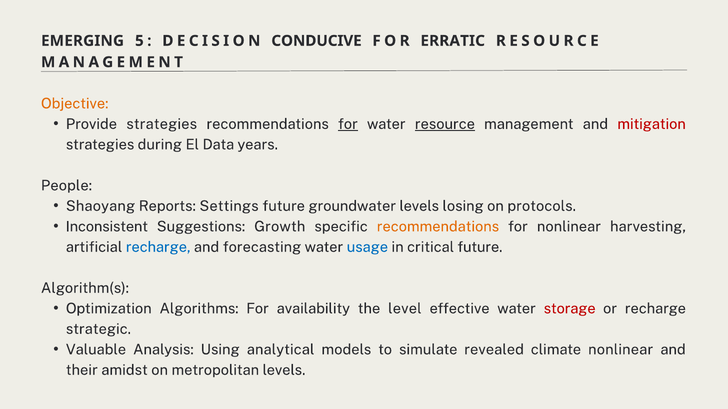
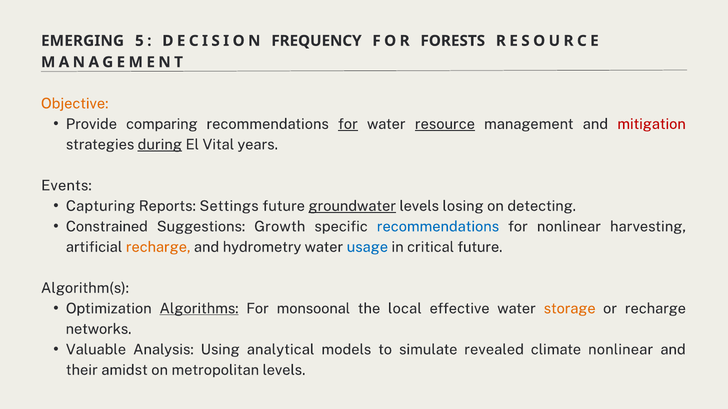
CONDUCIVE: CONDUCIVE -> FREQUENCY
ERRATIC: ERRATIC -> FORESTS
Provide strategies: strategies -> comparing
during underline: none -> present
Data: Data -> Vital
People: People -> Events
Shaoyang: Shaoyang -> Capturing
groundwater underline: none -> present
protocols: protocols -> detecting
Inconsistent: Inconsistent -> Constrained
recommendations at (438, 227) colour: orange -> blue
recharge at (158, 247) colour: blue -> orange
forecasting: forecasting -> hydrometry
Algorithms underline: none -> present
availability: availability -> monsoonal
level: level -> local
storage colour: red -> orange
strategic: strategic -> networks
